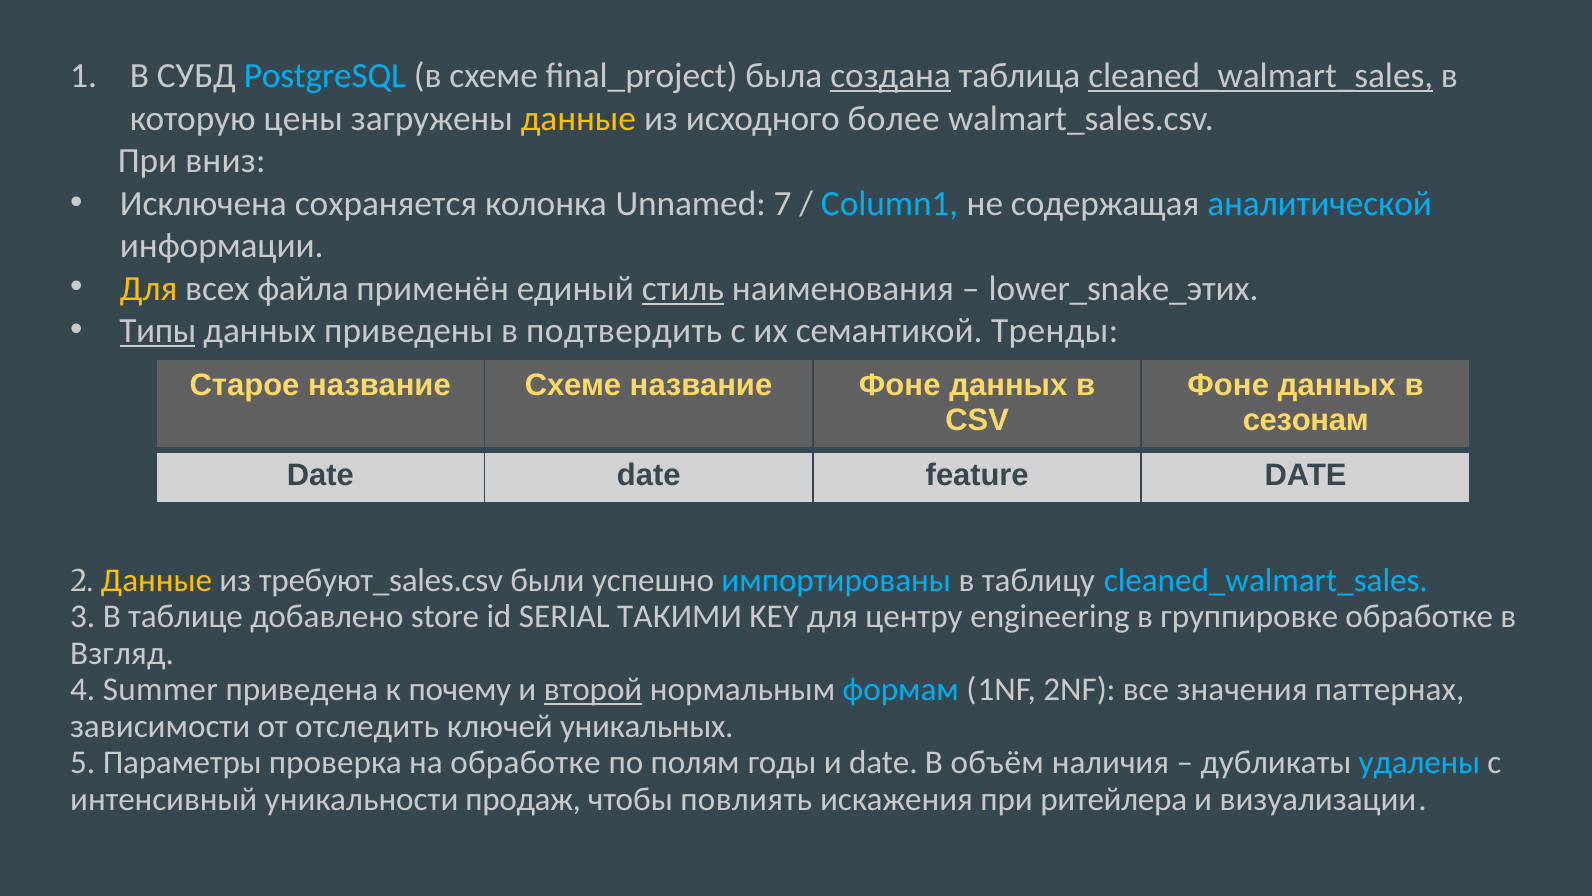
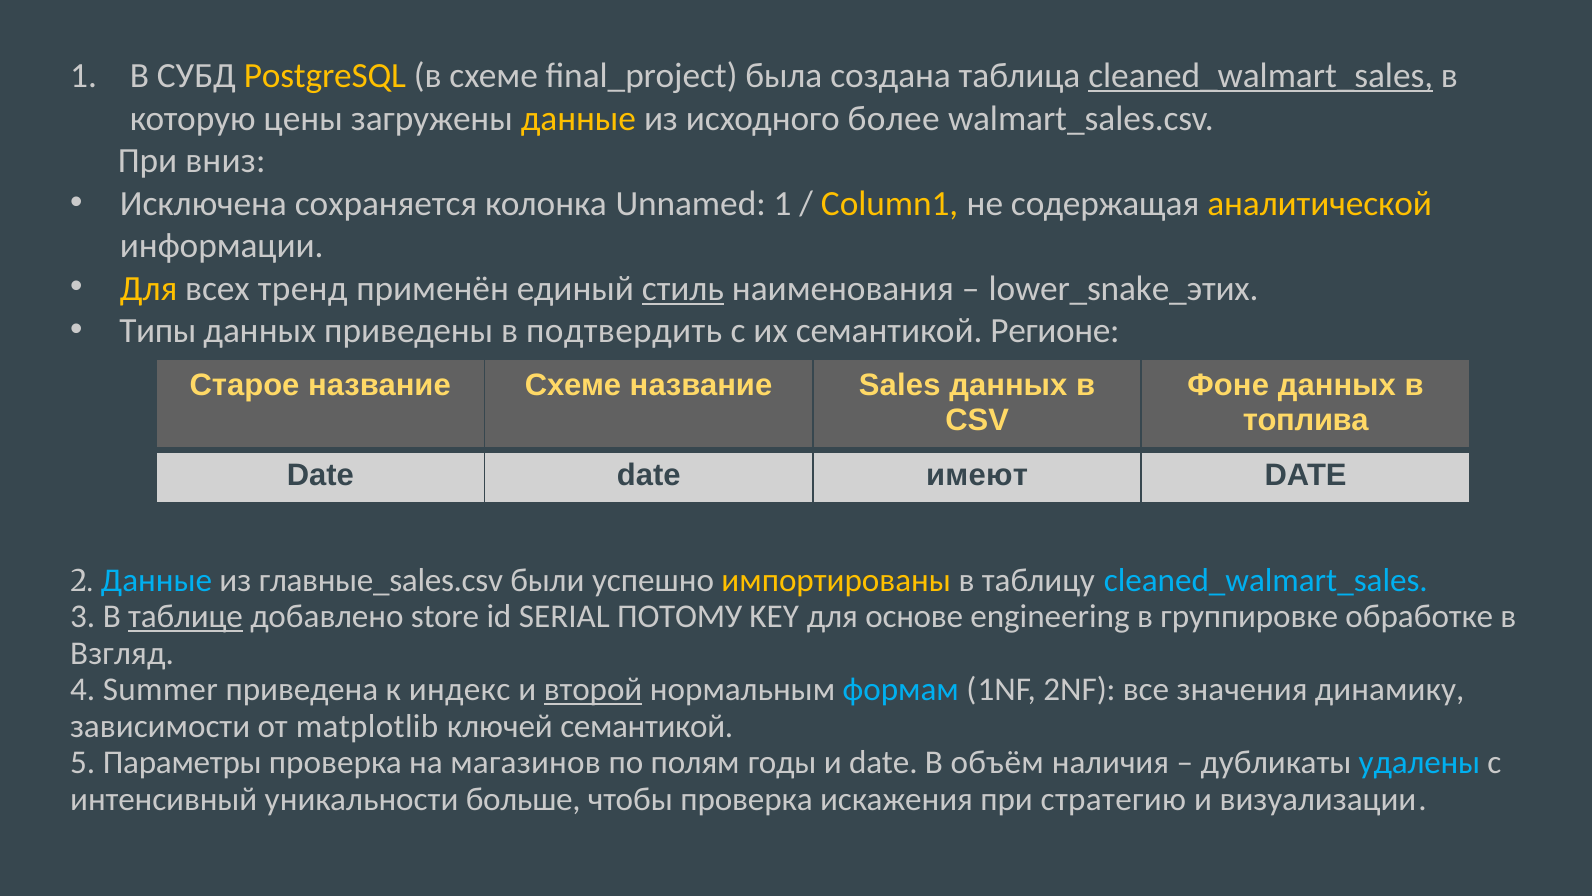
PostgreSQL colour: light blue -> yellow
создана underline: present -> none
Unnamed 7: 7 -> 1
Column1 colour: light blue -> yellow
аналитической colour: light blue -> yellow
файла: файла -> тренд
Типы underline: present -> none
Тренды: Тренды -> Регионе
название Фоне: Фоне -> Sales
сезонам: сезонам -> топлива
feature: feature -> имеют
Данные at (157, 580) colour: yellow -> light blue
требуют_sales.csv: требуют_sales.csv -> главные_sales.csv
импортированы colour: light blue -> yellow
таблице underline: none -> present
ТАКИМИ: ТАКИМИ -> ПОТОМУ
центру: центру -> основе
почему: почему -> индекс
паттернах: паттернах -> динамику
отследить: отследить -> matplotlib
ключей уникальных: уникальных -> семантикой
на обработке: обработке -> магазинов
продаж: продаж -> больше
чтобы повлиять: повлиять -> проверка
ритейлера: ритейлера -> стратегию
